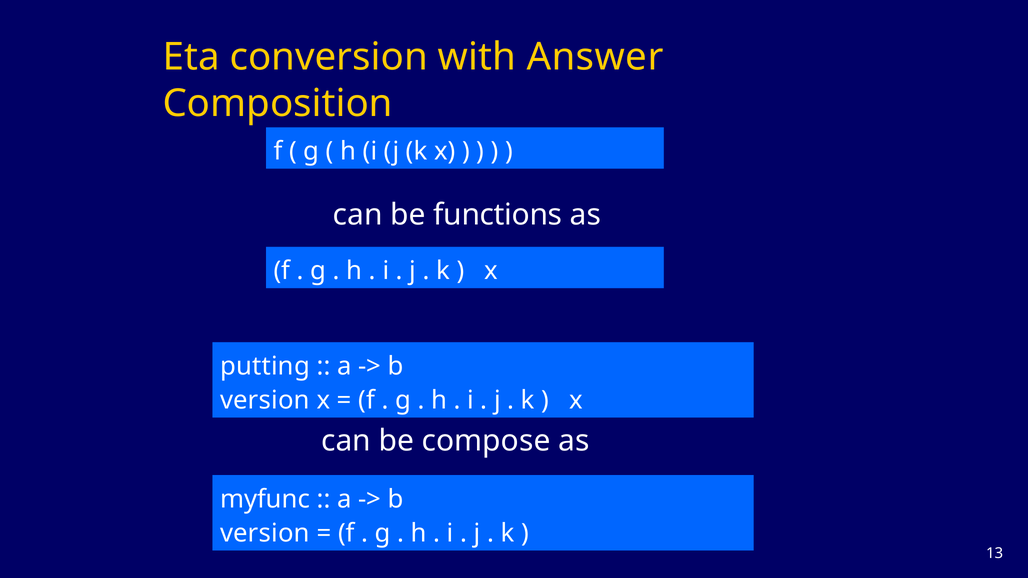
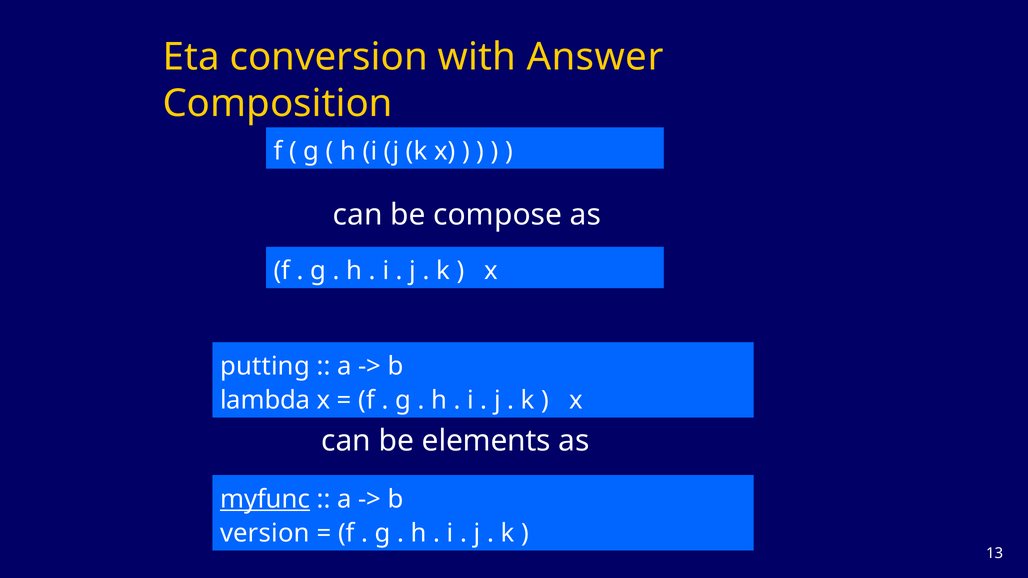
functions: functions -> compose
version at (265, 400): version -> lambda
compose: compose -> elements
myfunc underline: none -> present
